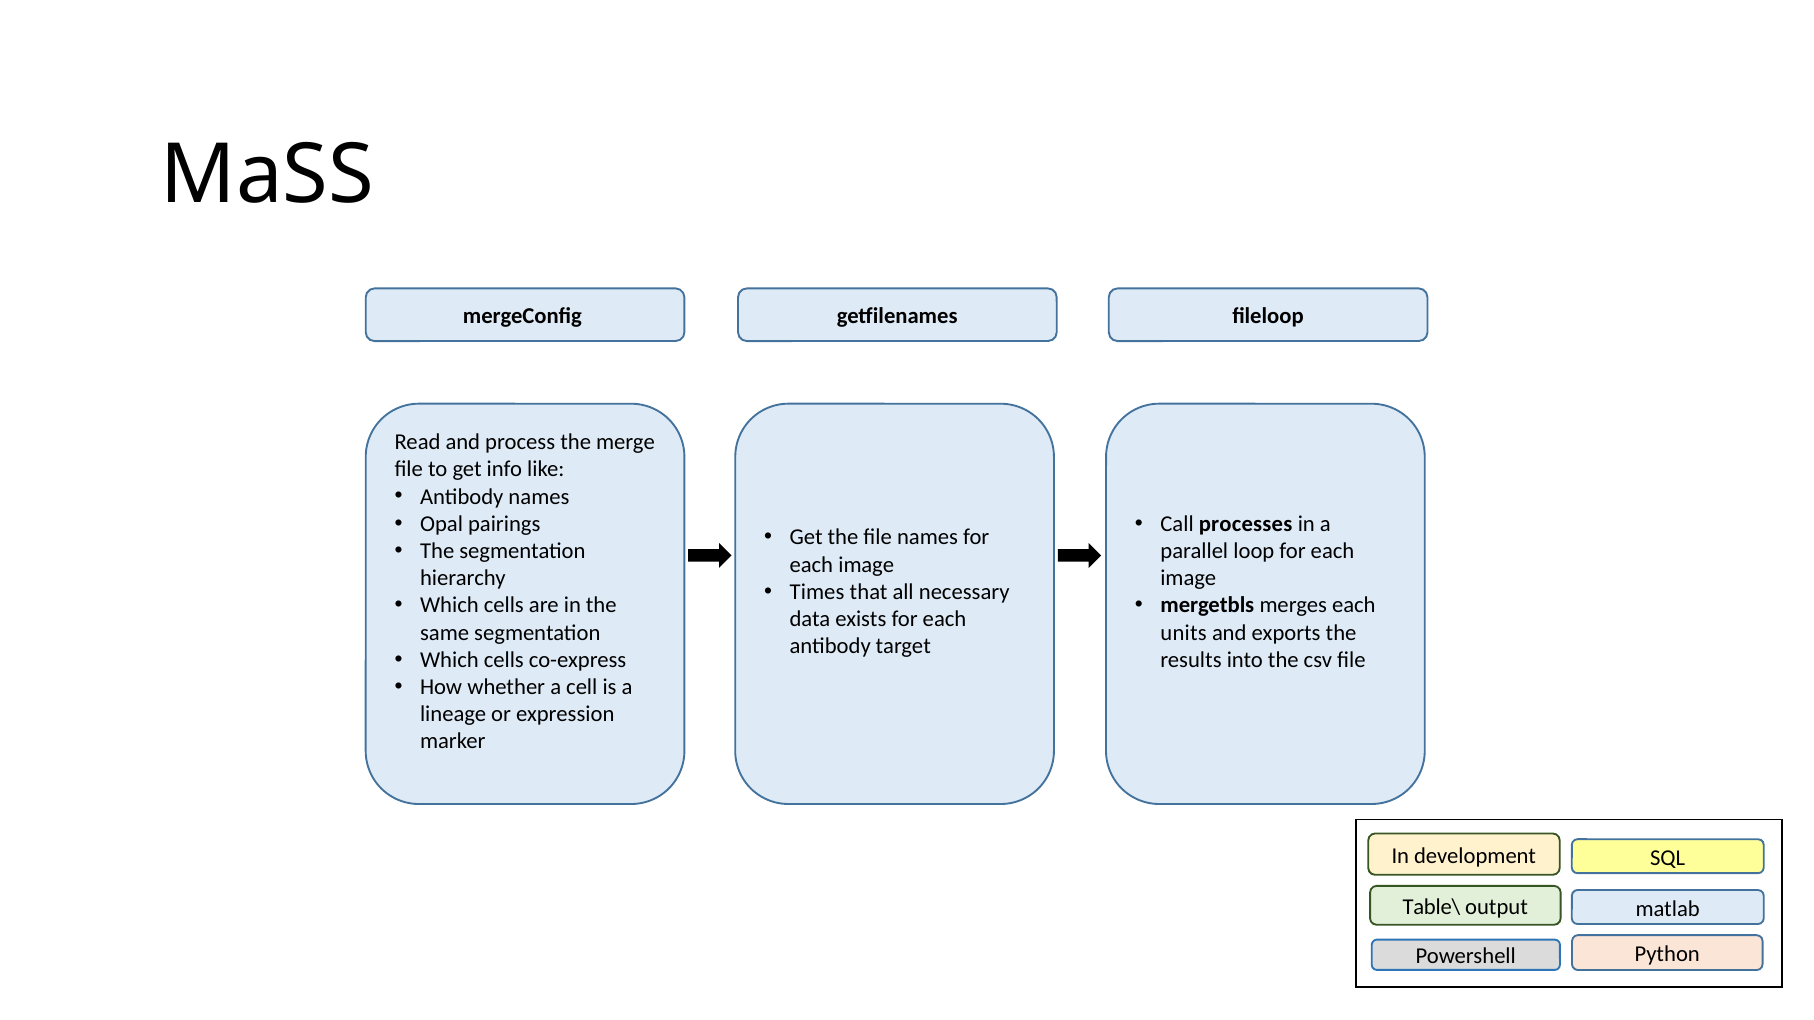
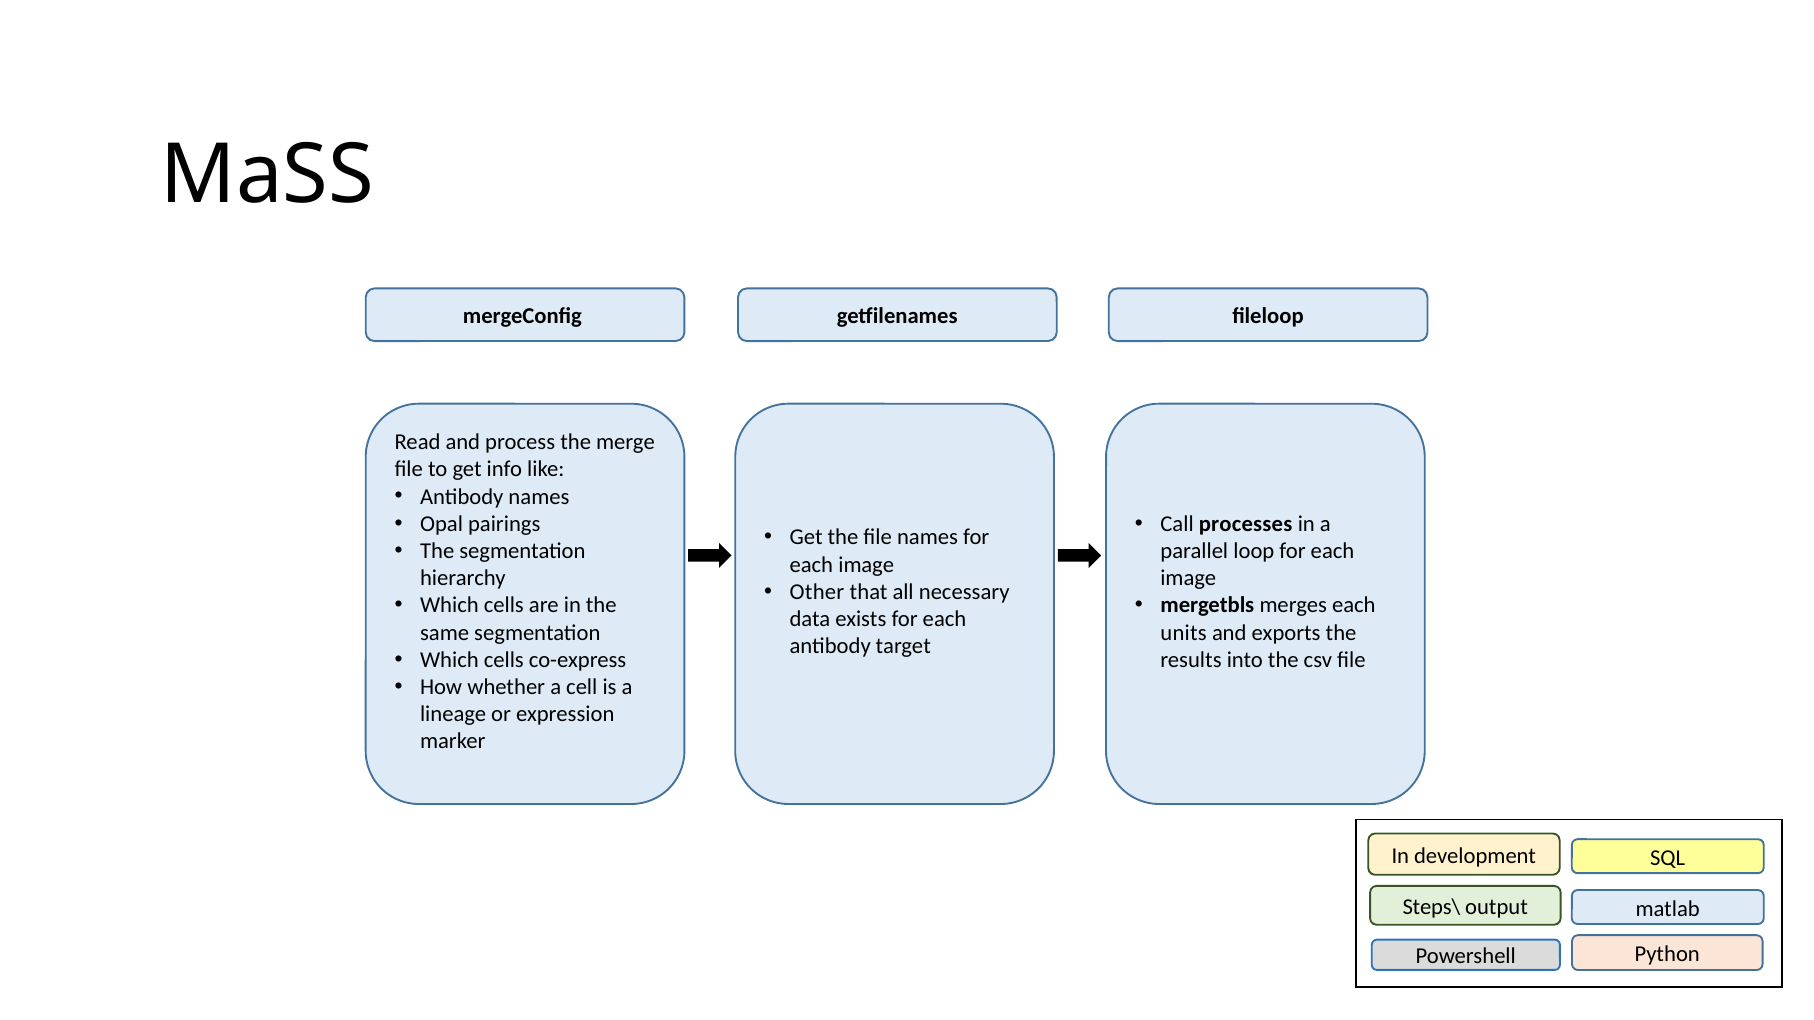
Times: Times -> Other
Table\: Table\ -> Steps\
